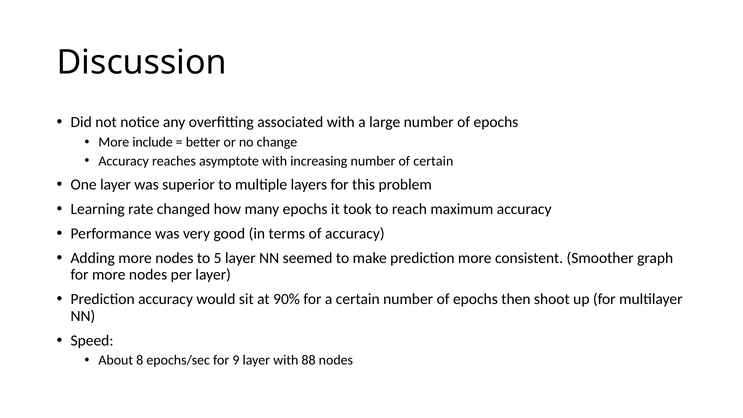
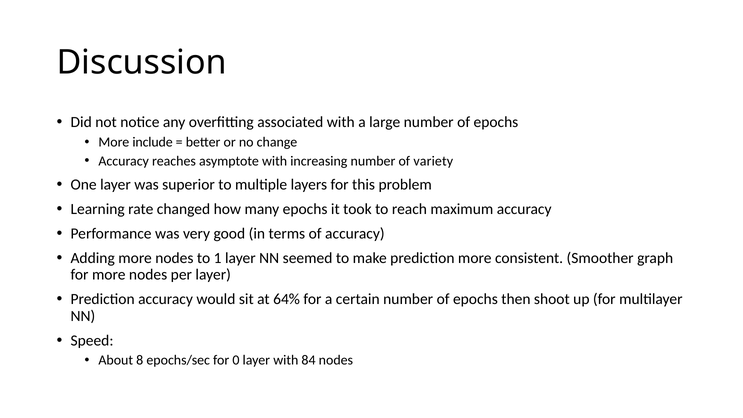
of certain: certain -> variety
5: 5 -> 1
90%: 90% -> 64%
9: 9 -> 0
88: 88 -> 84
